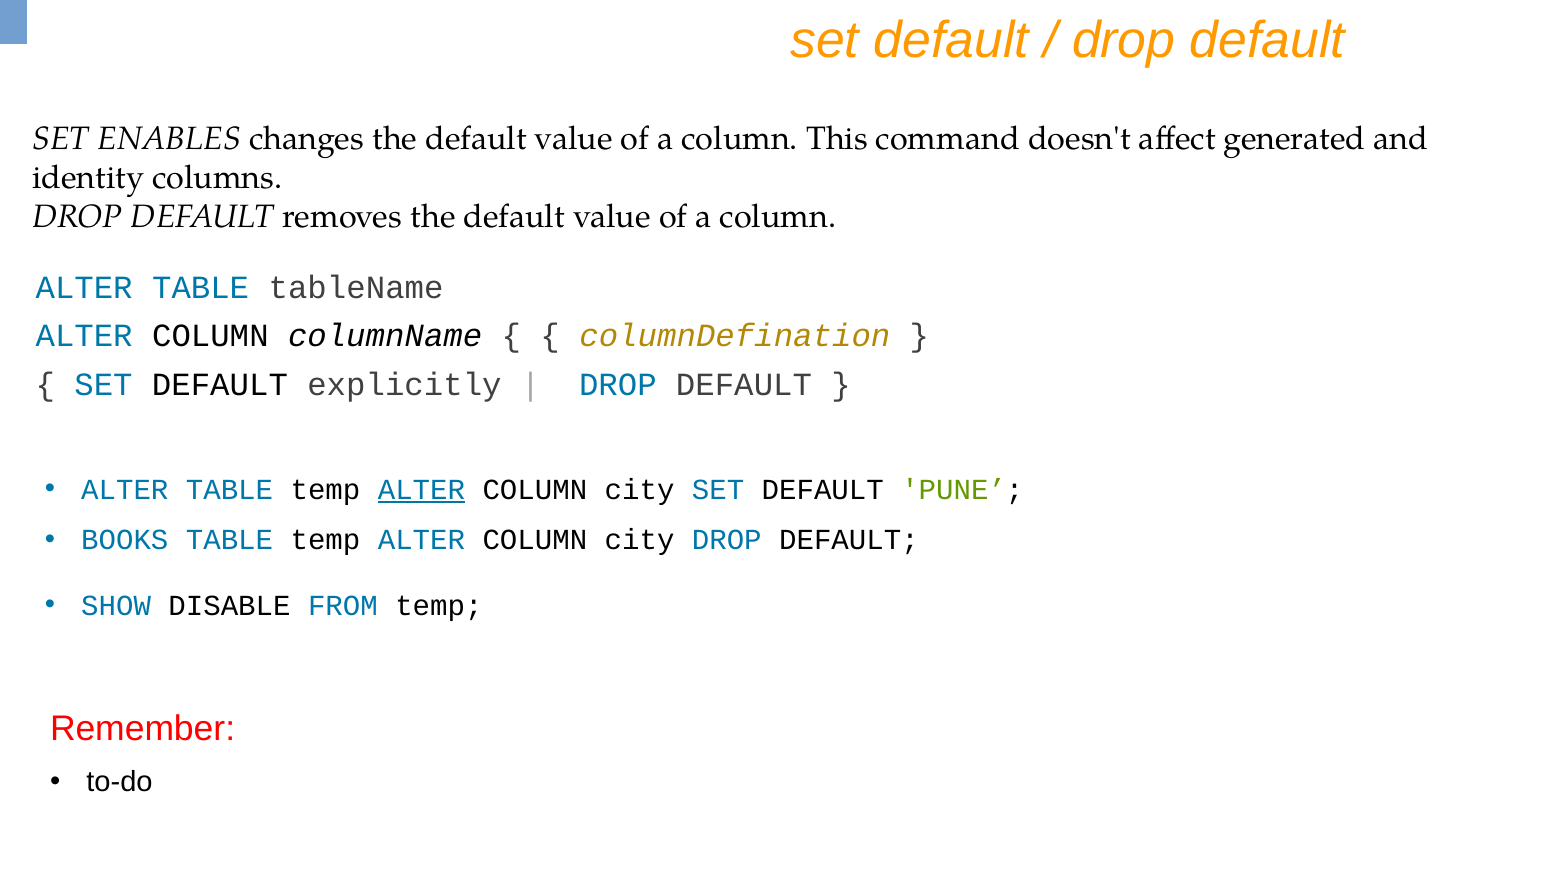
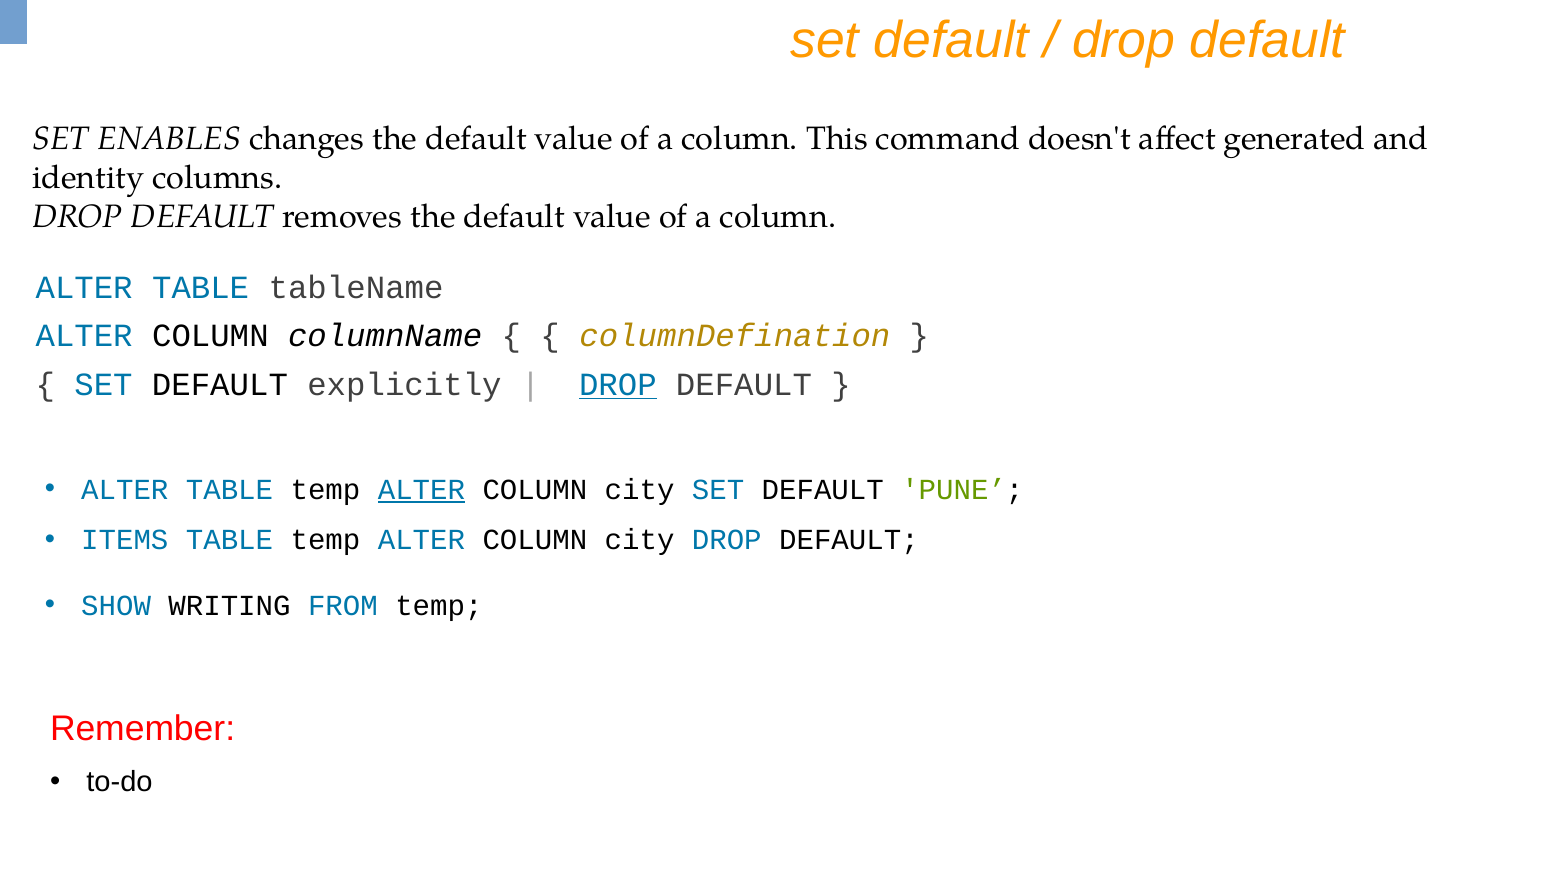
DROP at (618, 384) underline: none -> present
BOOKS: BOOKS -> ITEMS
DISABLE: DISABLE -> WRITING
